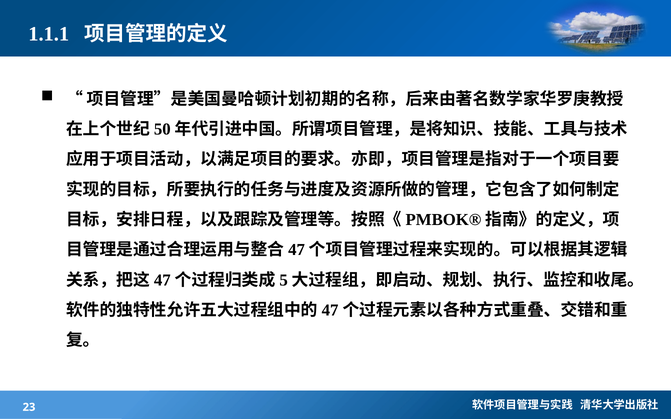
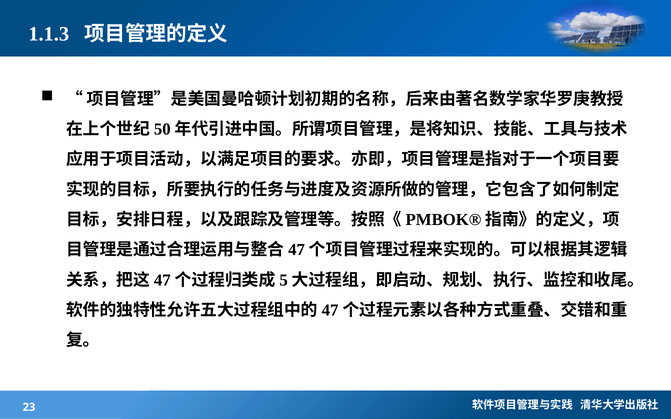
1.1.1: 1.1.1 -> 1.1.3
